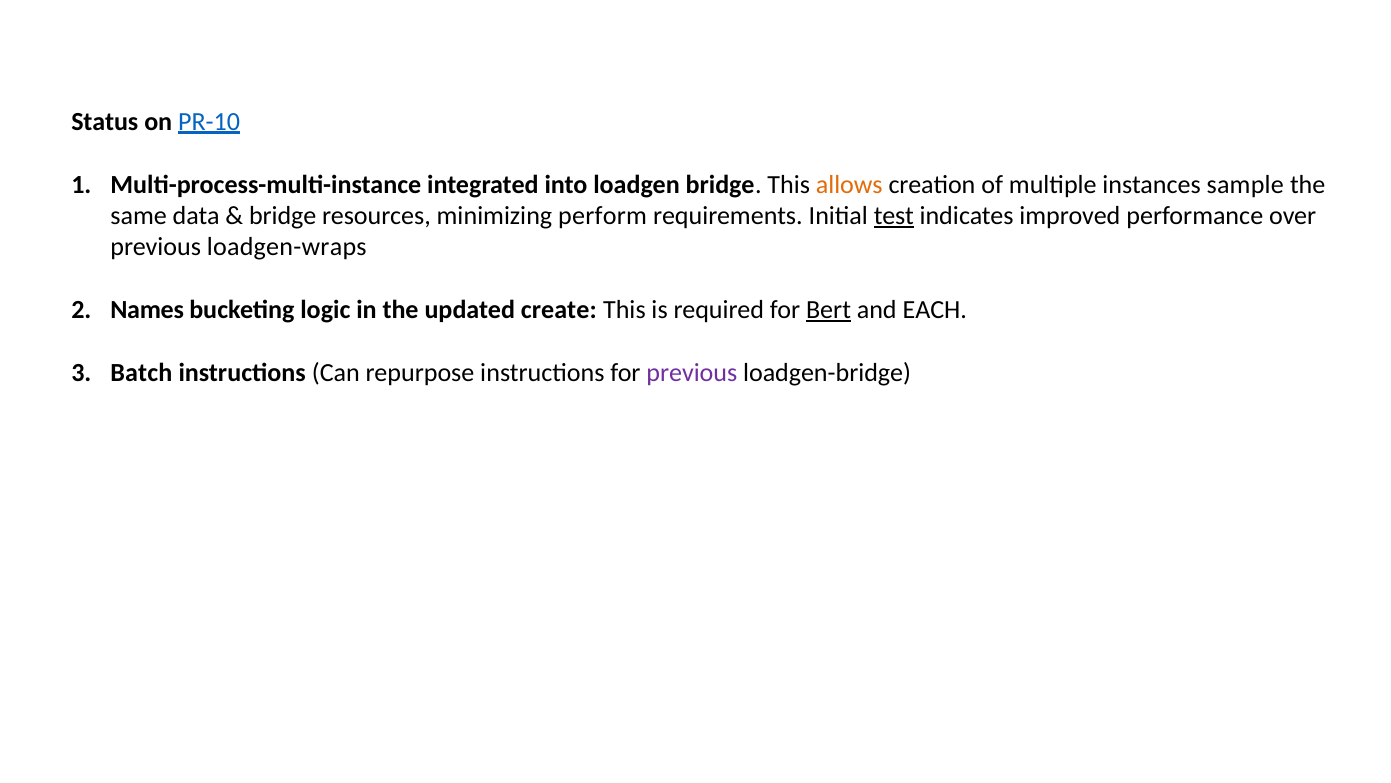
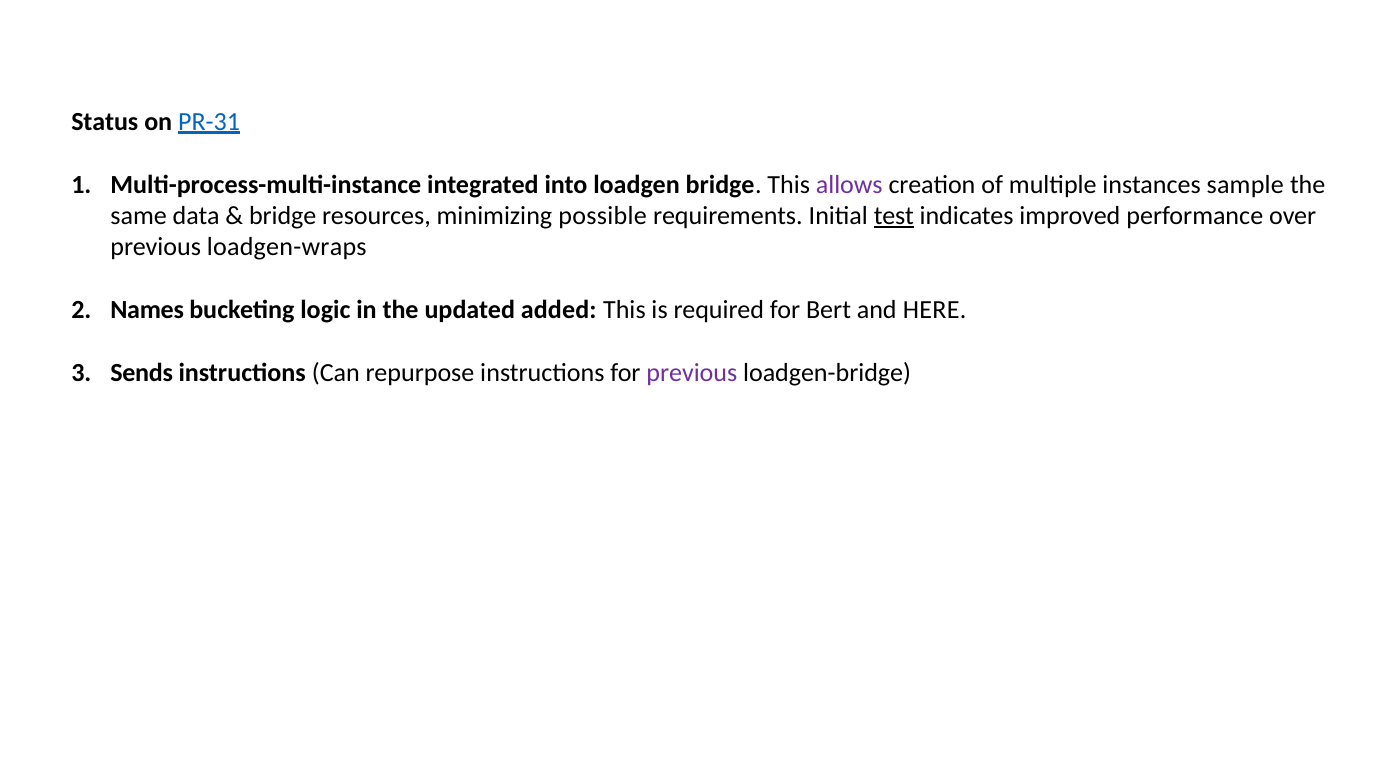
PR-10: PR-10 -> PR-31
allows colour: orange -> purple
perform: perform -> possible
create: create -> added
Bert underline: present -> none
EACH: EACH -> HERE
Batch: Batch -> Sends
